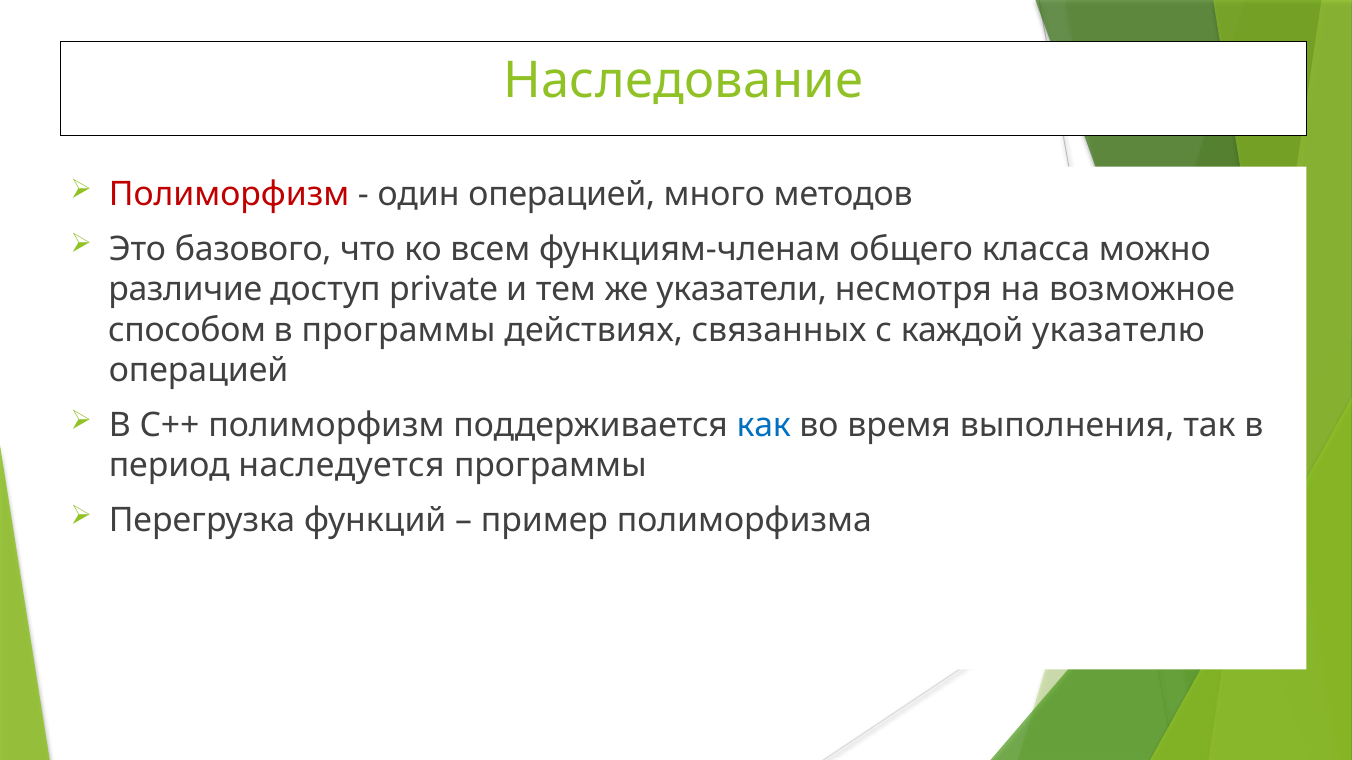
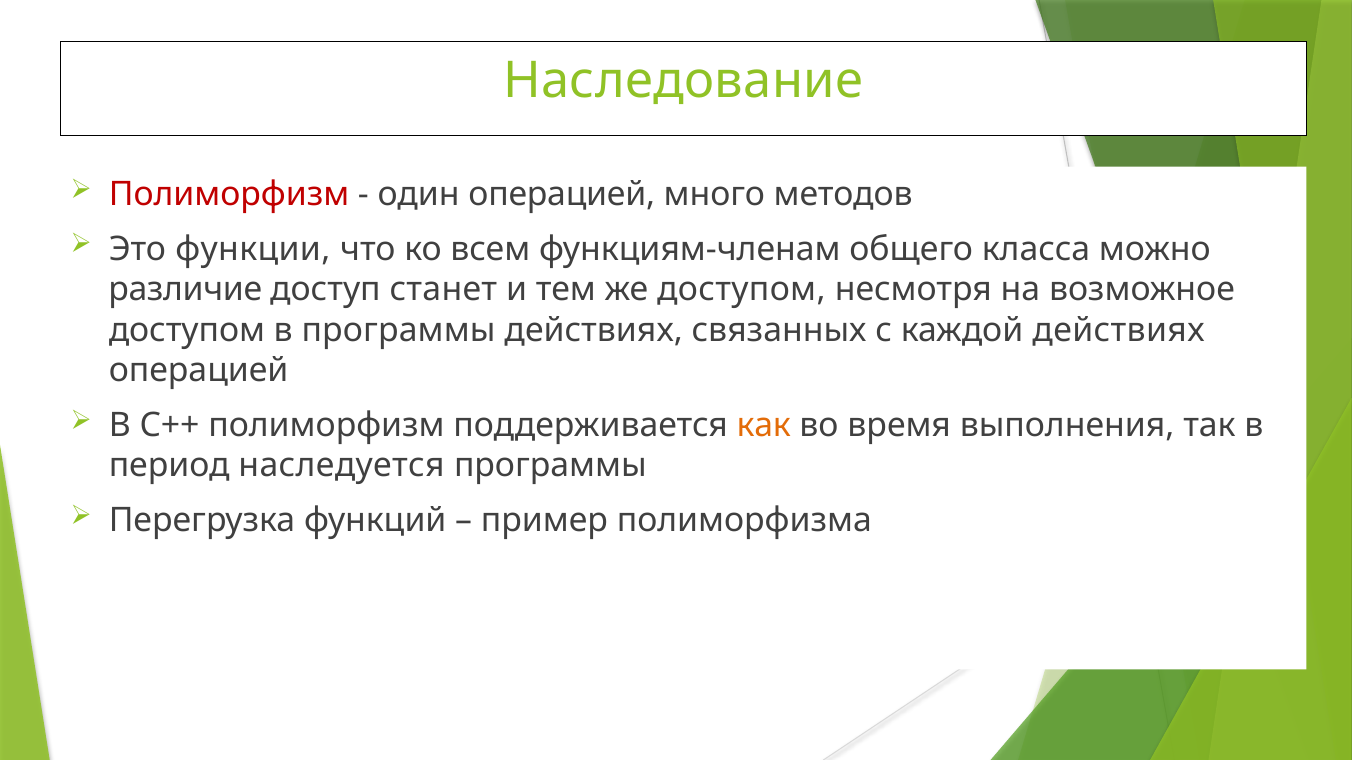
базового: базового -> функции
private: private -> станет
же указатели: указатели -> доступом
способом at (187, 330): способом -> доступом
каждой указателю: указателю -> действиях
как colour: blue -> orange
